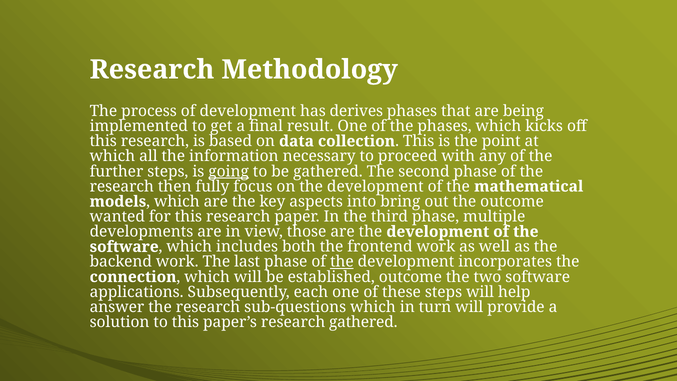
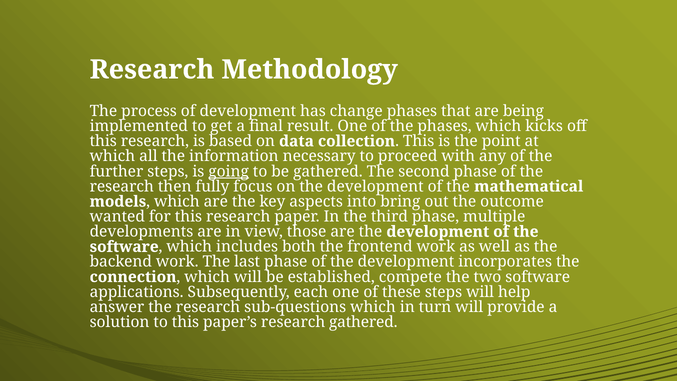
derives: derives -> change
the at (342, 262) underline: present -> none
established outcome: outcome -> compete
